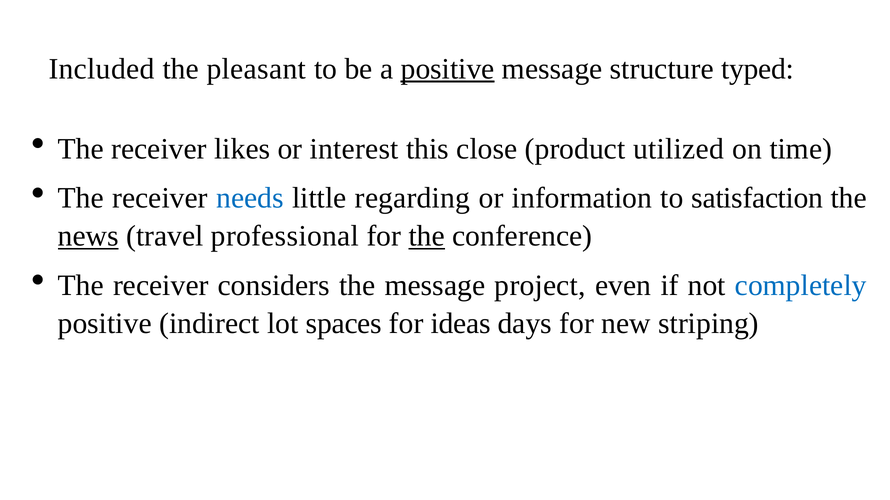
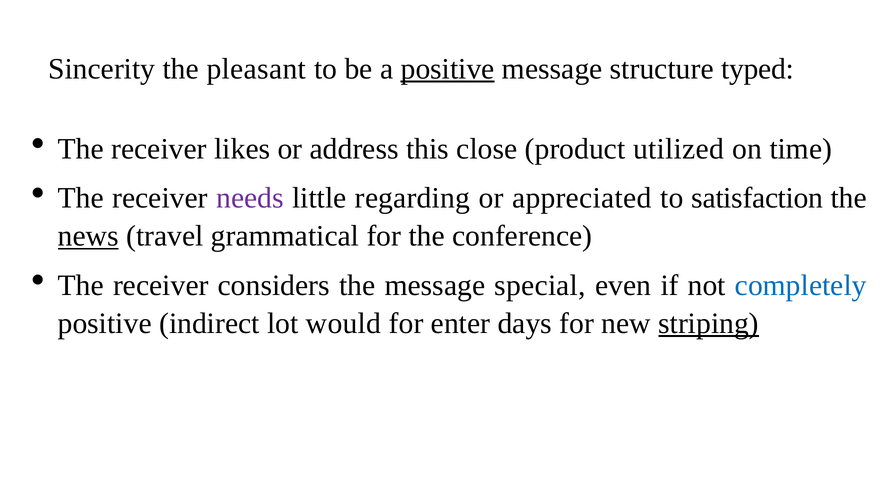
Included: Included -> Sincerity
interest: interest -> address
needs colour: blue -> purple
information: information -> appreciated
professional: professional -> grammatical
the at (427, 236) underline: present -> none
project: project -> special
spaces: spaces -> would
ideas: ideas -> enter
striping underline: none -> present
